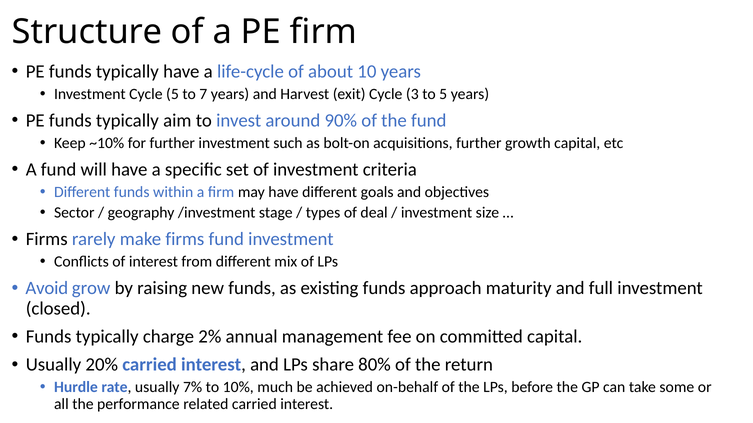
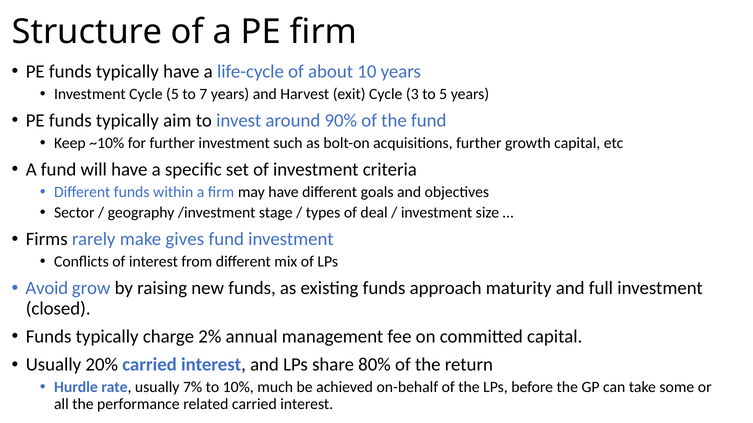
make firms: firms -> gives
